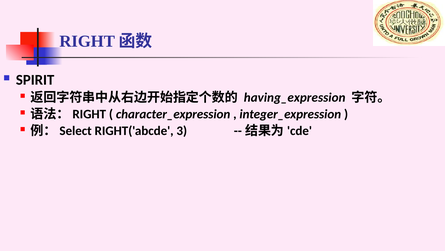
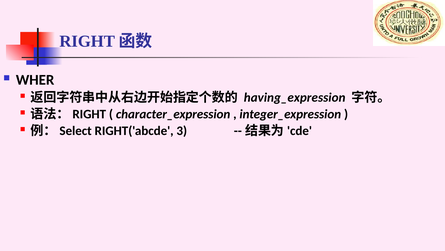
SPIRIT: SPIRIT -> WHER
